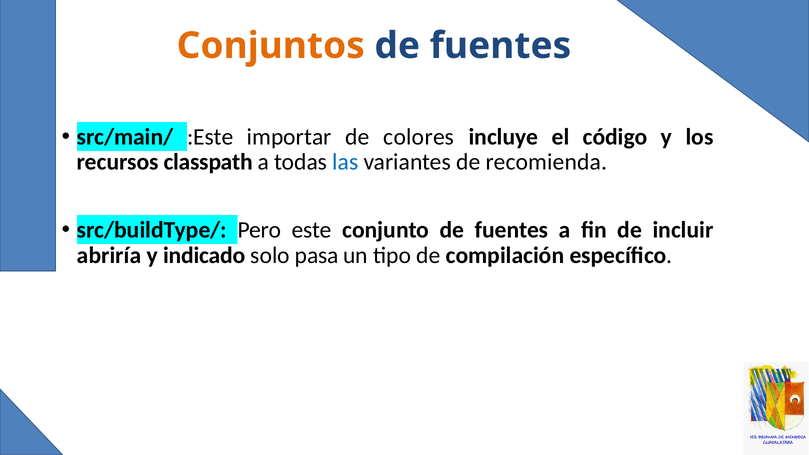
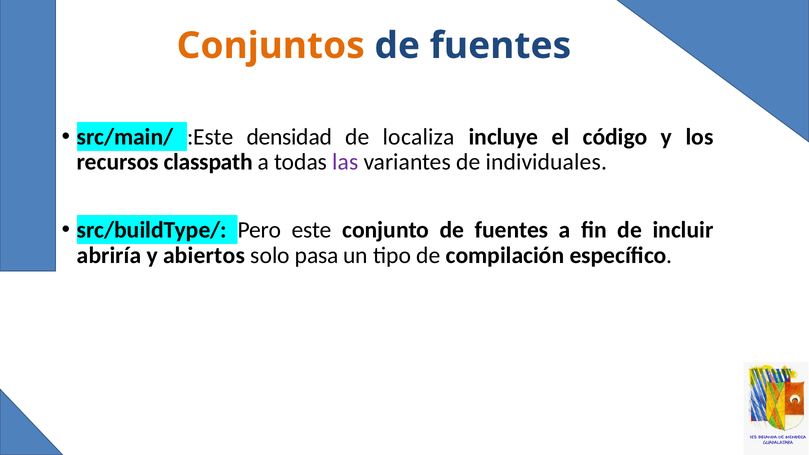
importar: importar -> densidad
colores: colores -> localiza
las colour: blue -> purple
recomienda: recomienda -> individuales
indicado: indicado -> abiertos
